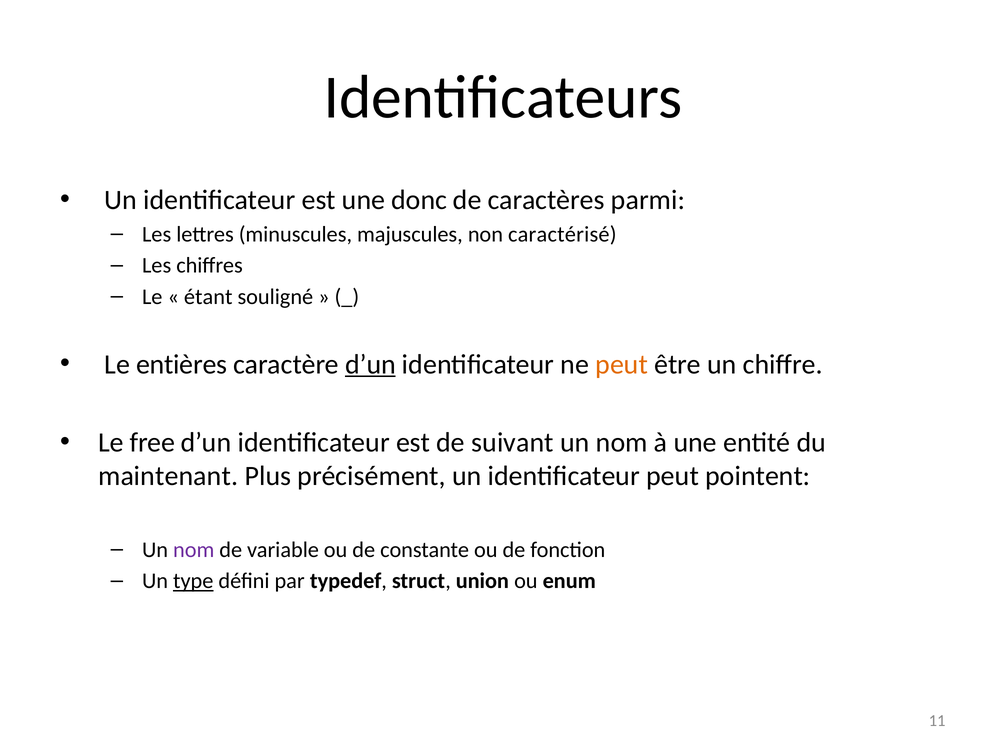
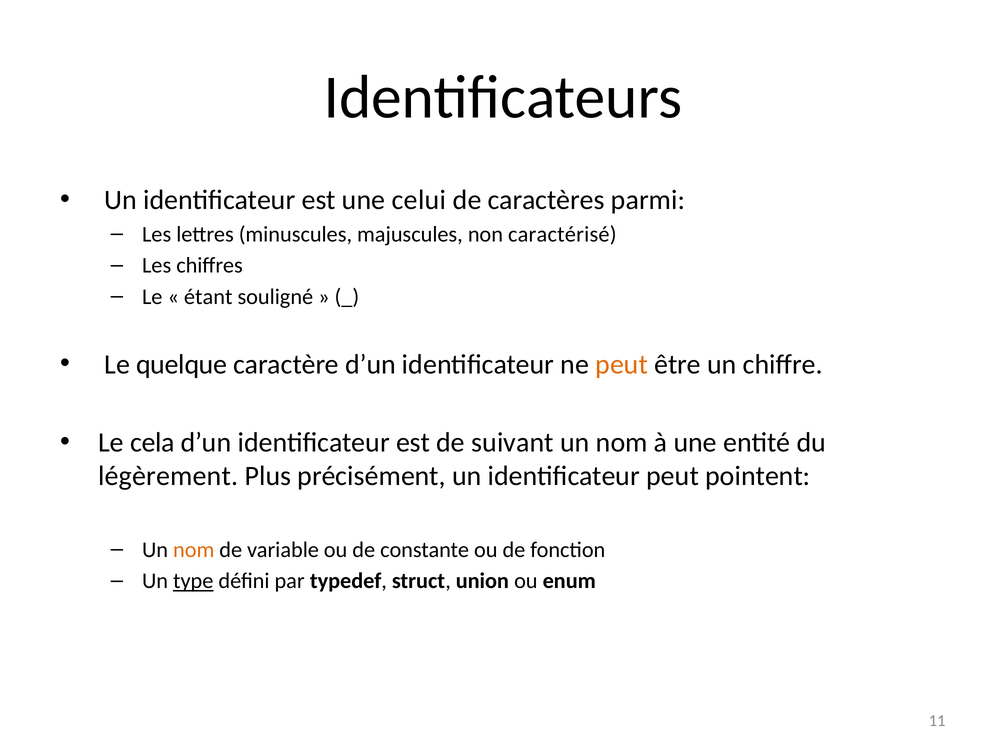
donc: donc -> celui
entières: entières -> quelque
d’un at (370, 364) underline: present -> none
free: free -> cela
maintenant: maintenant -> légèrement
nom at (194, 549) colour: purple -> orange
